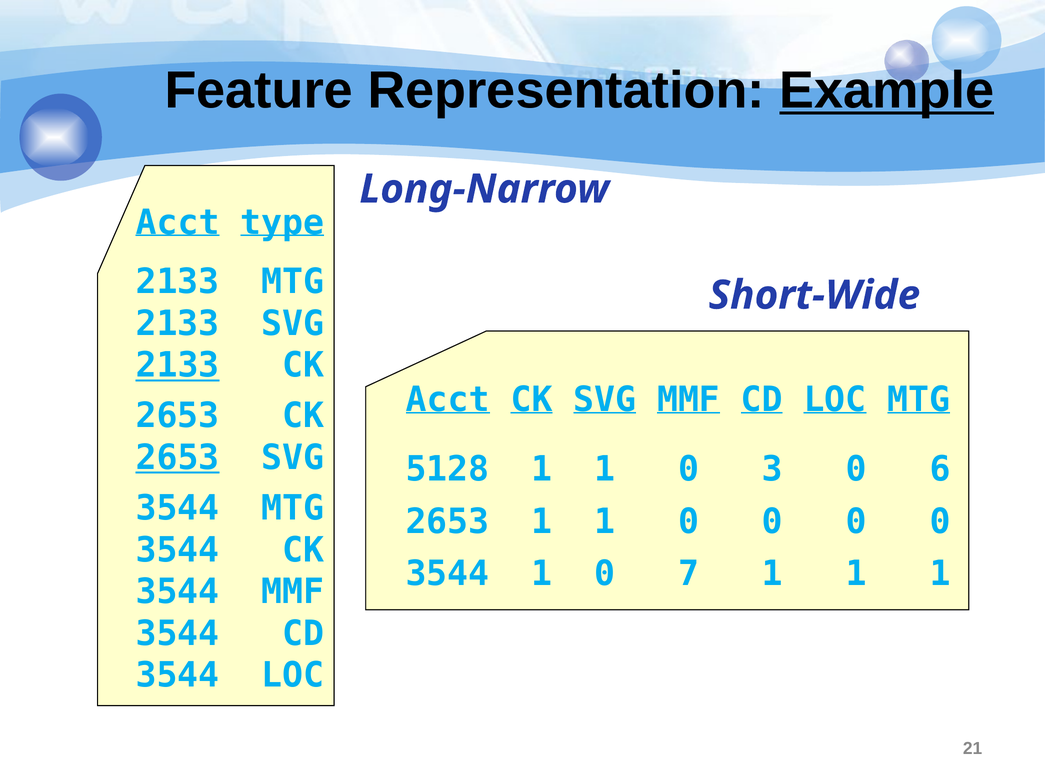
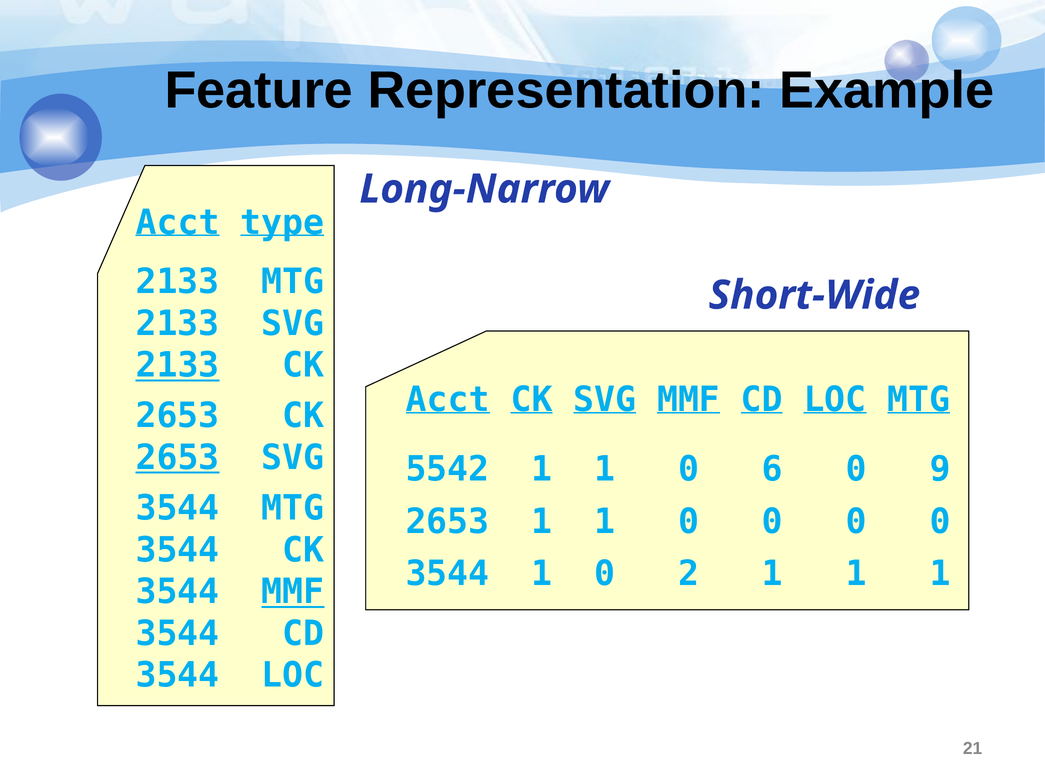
Example underline: present -> none
5128: 5128 -> 5542
3: 3 -> 6
6: 6 -> 9
7: 7 -> 2
MMF at (293, 592) underline: none -> present
